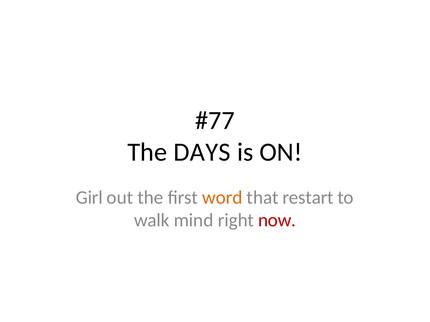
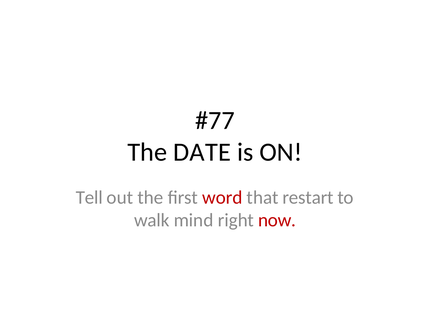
DAYS: DAYS -> DATE
Girl: Girl -> Tell
word colour: orange -> red
